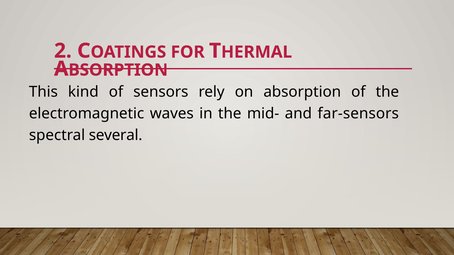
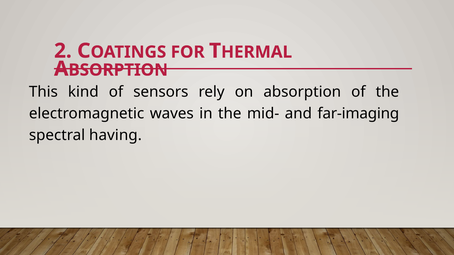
far-sensors: far-sensors -> far-imaging
several: several -> having
